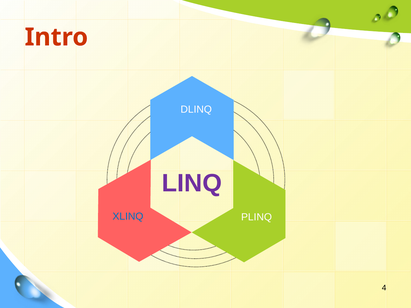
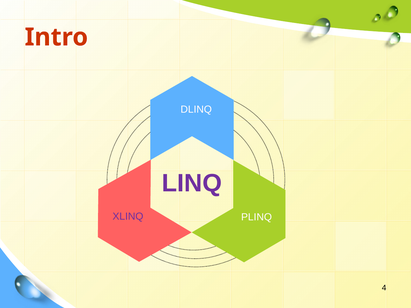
XLINQ colour: blue -> purple
